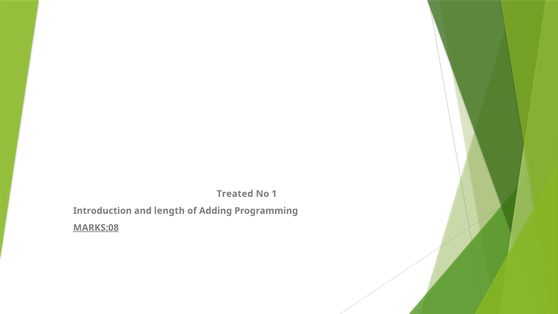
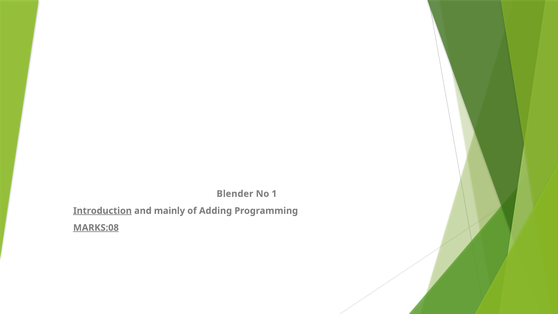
Treated: Treated -> Blender
Introduction underline: none -> present
length: length -> mainly
